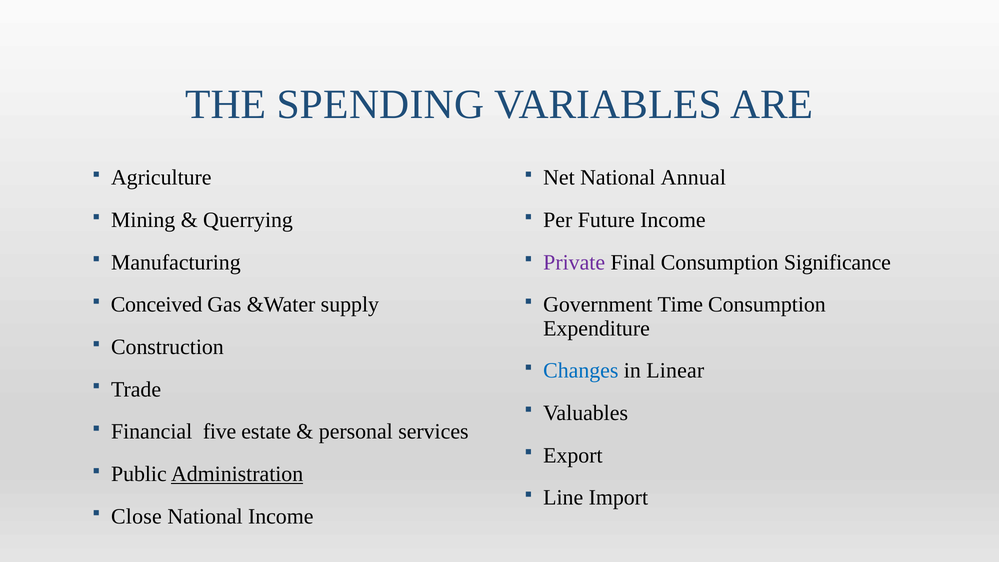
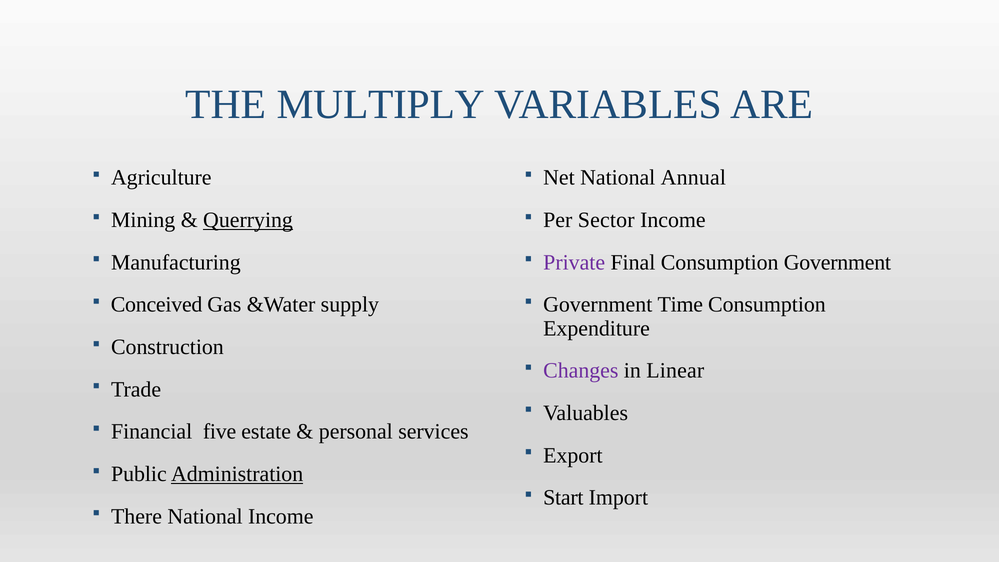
SPENDING: SPENDING -> MULTIPLY
Querrying underline: none -> present
Future: Future -> Sector
Consumption Significance: Significance -> Government
Changes colour: blue -> purple
Line: Line -> Start
Close: Close -> There
